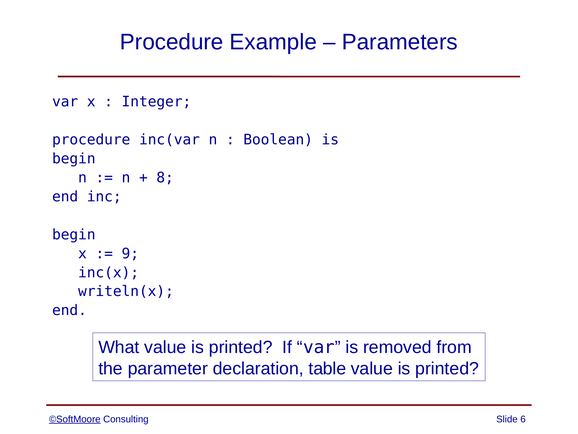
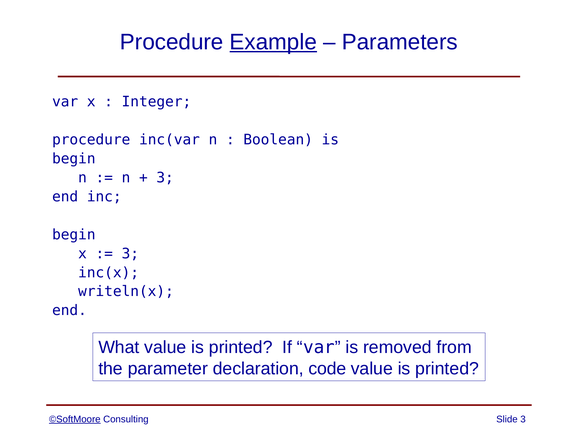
Example underline: none -> present
8 at (165, 177): 8 -> 3
9 at (130, 253): 9 -> 3
table: table -> code
Slide 6: 6 -> 3
